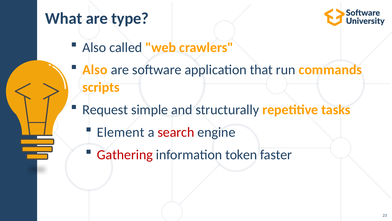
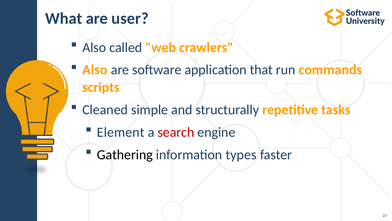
type: type -> user
Request: Request -> Cleaned
Gathering colour: red -> black
token: token -> types
